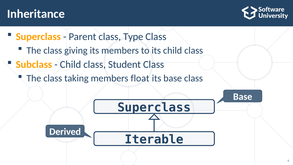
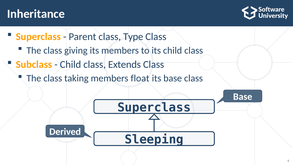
Student: Student -> Extends
Iterable: Iterable -> Sleeping
